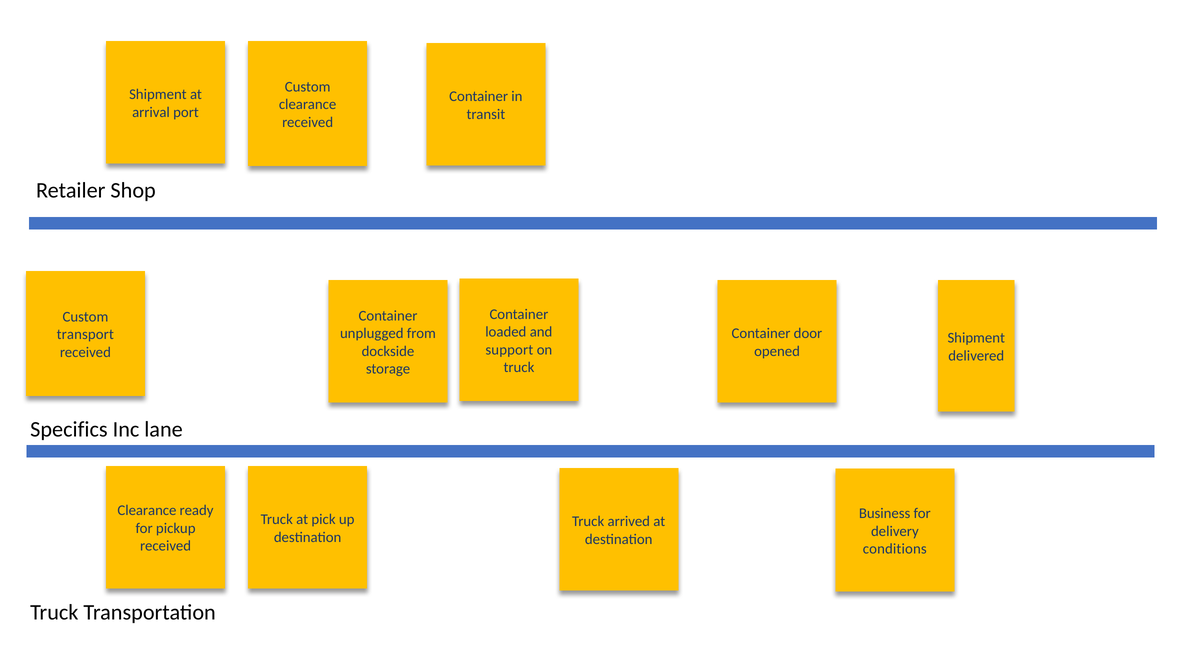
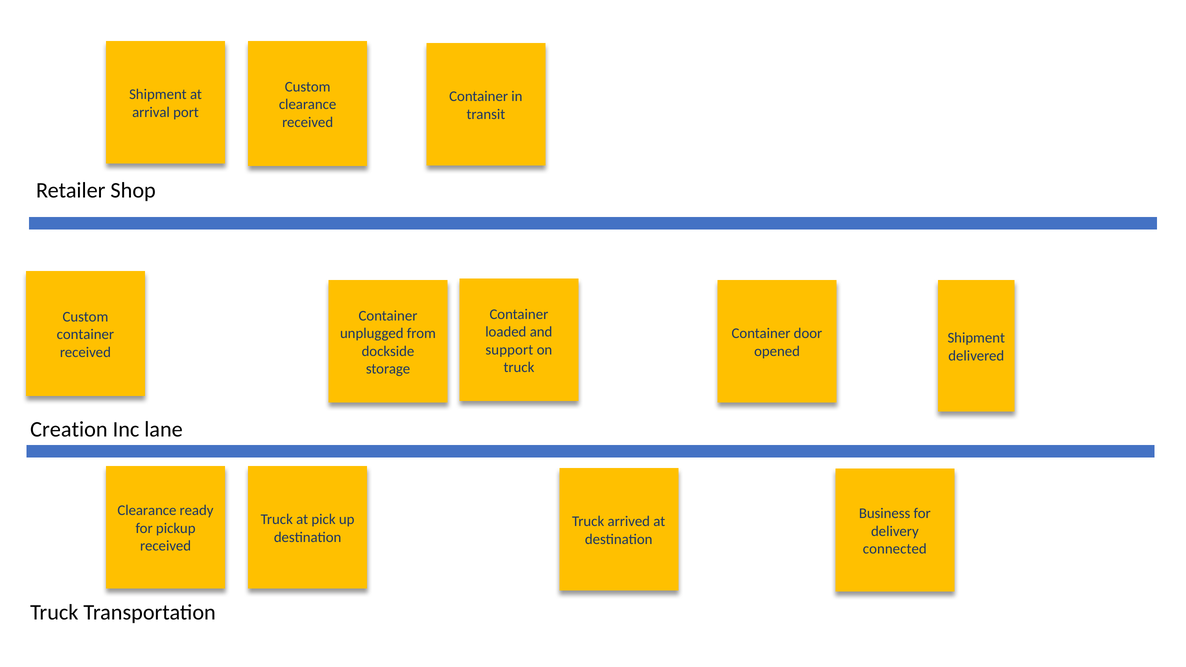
transport at (85, 335): transport -> container
Specifics: Specifics -> Creation
conditions: conditions -> connected
